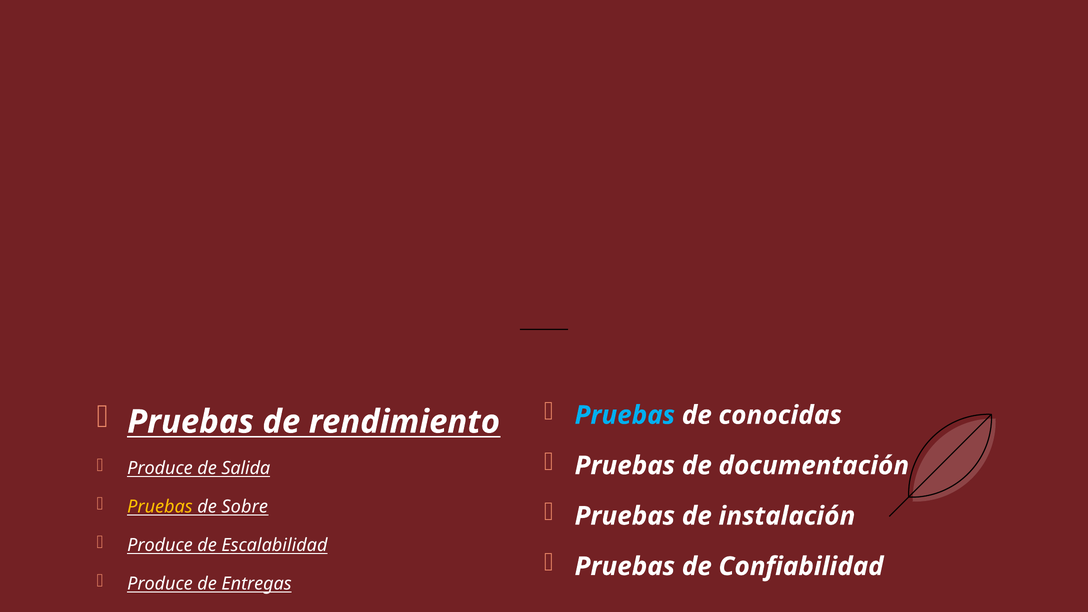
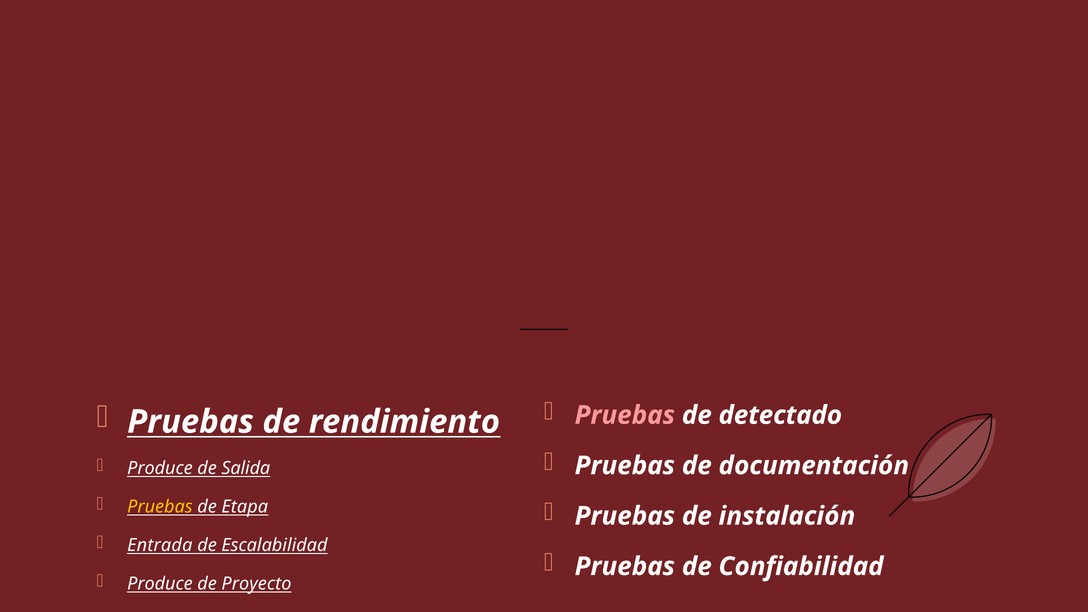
Pruebas at (625, 415) colour: light blue -> pink
conocidas: conocidas -> detectado
Sobre: Sobre -> Etapa
Produce at (160, 545): Produce -> Entrada
Entregas: Entregas -> Proyecto
